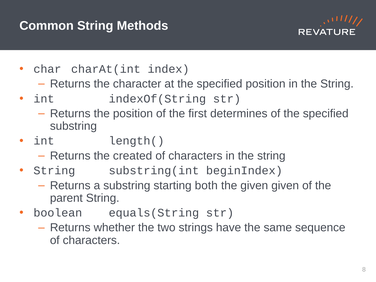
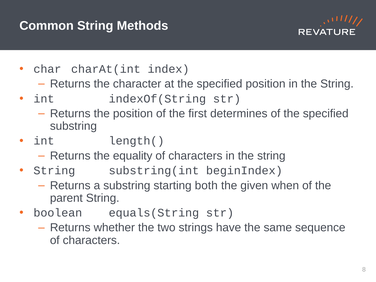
created: created -> equality
given given: given -> when
